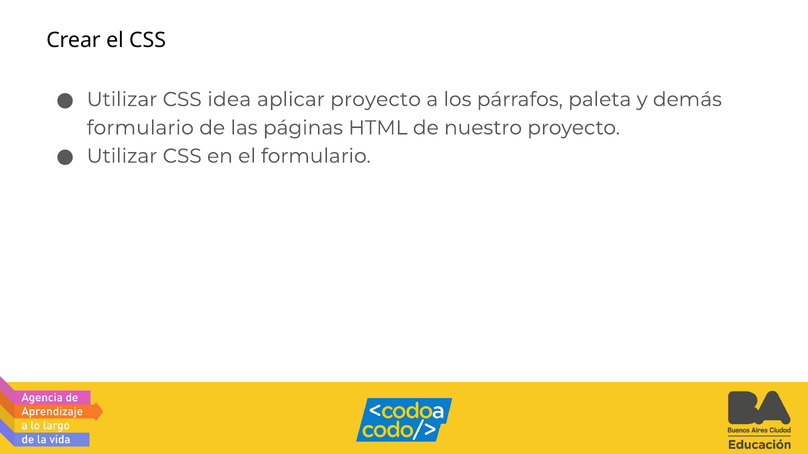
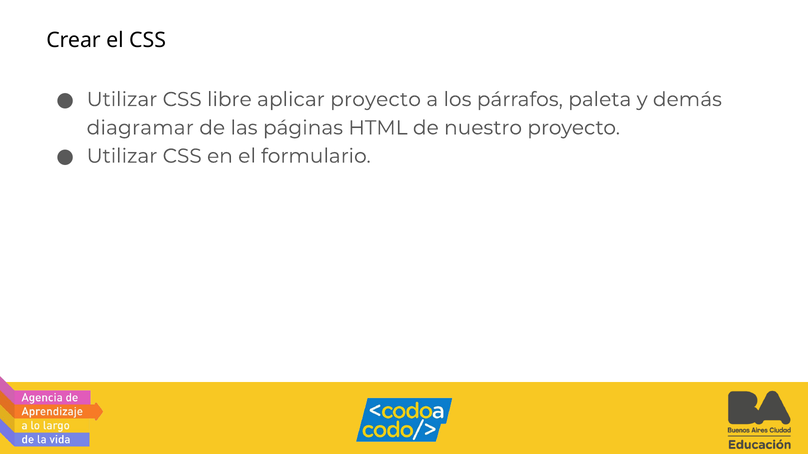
idea: idea -> libre
formulario at (140, 128): formulario -> diagramar
